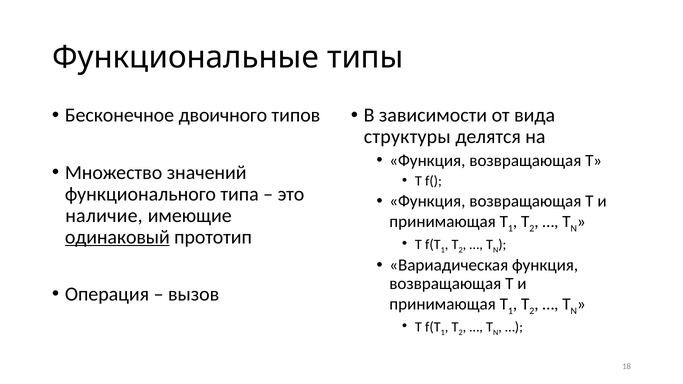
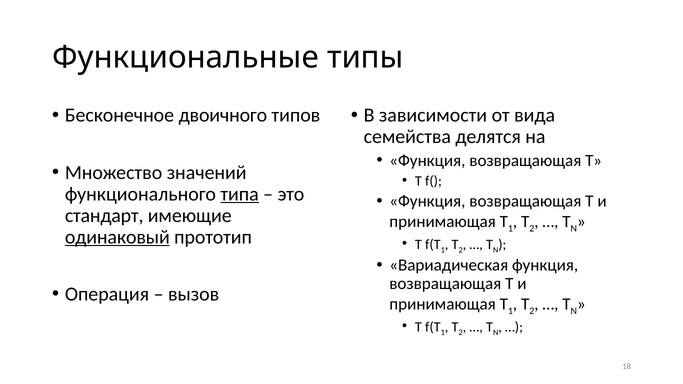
структуры: структуры -> семейства
типа underline: none -> present
наличие: наличие -> стандарт
